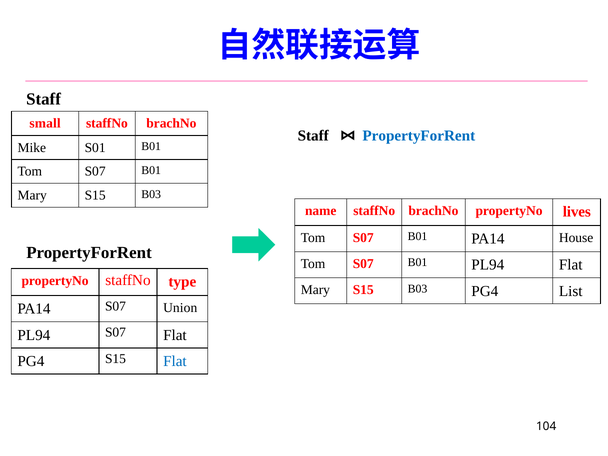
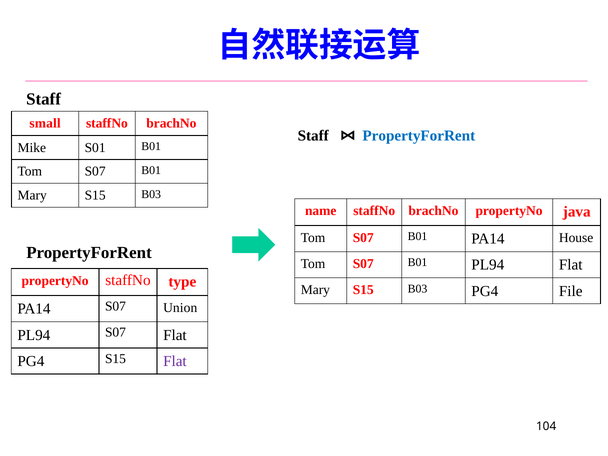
lives: lives -> java
List: List -> File
Flat at (175, 361) colour: blue -> purple
